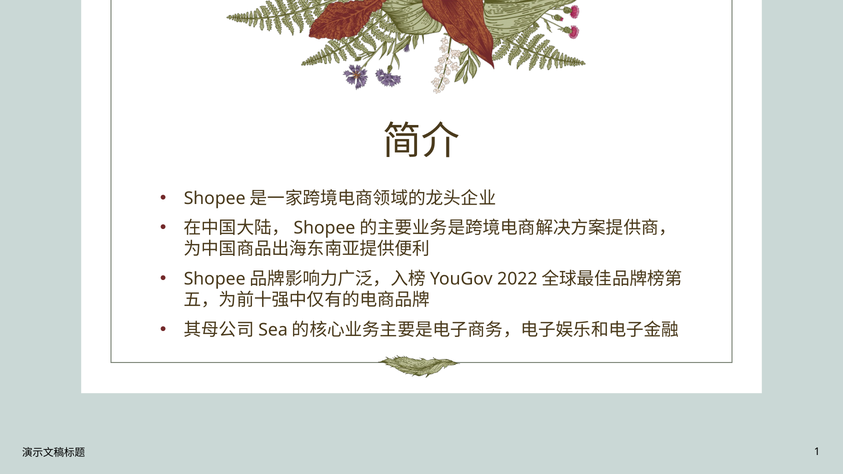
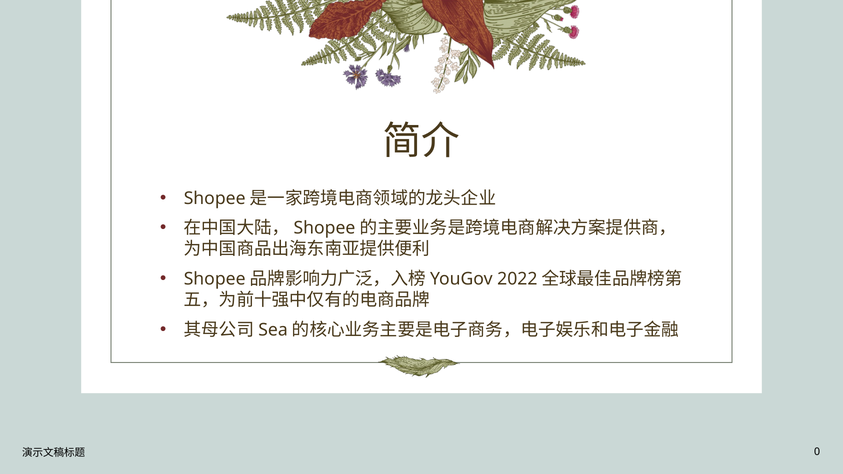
1: 1 -> 0
